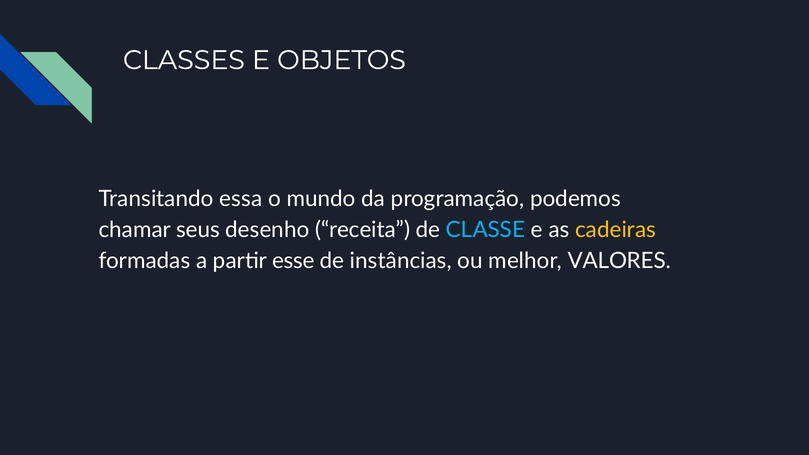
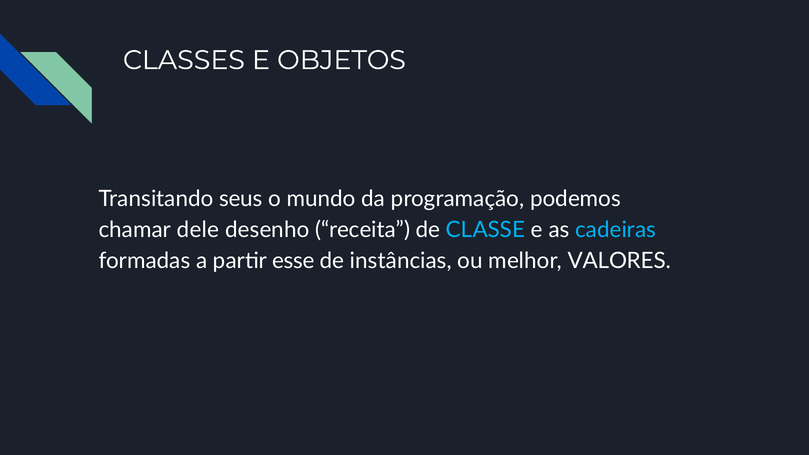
essa: essa -> seus
seus: seus -> dele
cadeiras colour: yellow -> light blue
